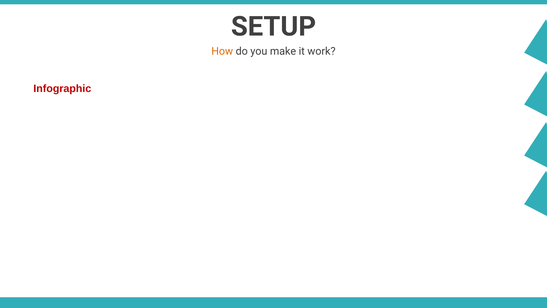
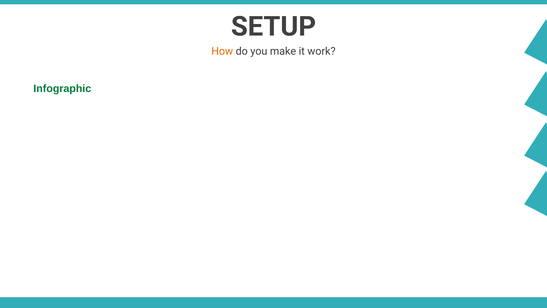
Infographic colour: red -> green
